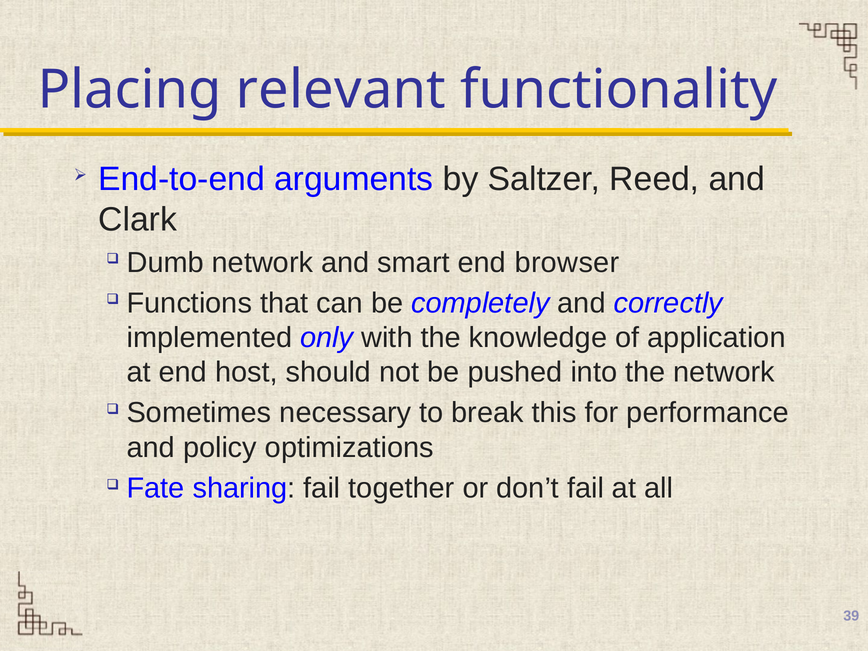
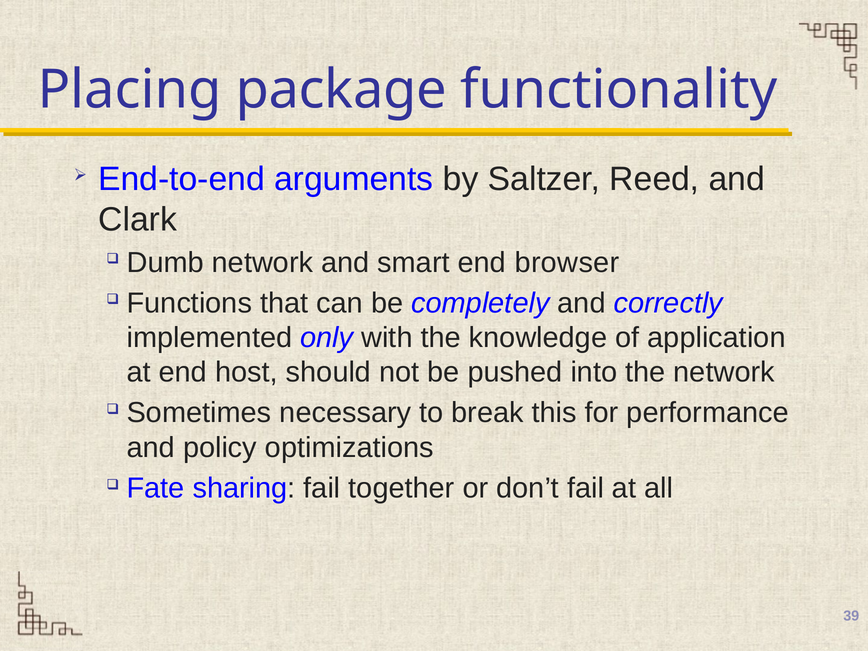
relevant: relevant -> package
